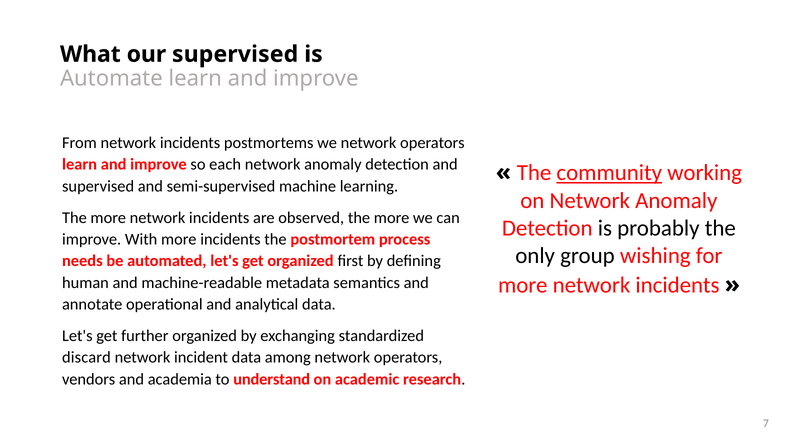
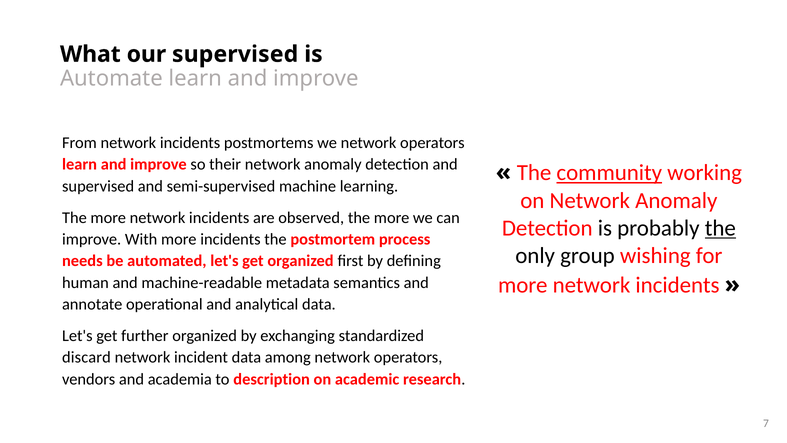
each: each -> their
the at (720, 228) underline: none -> present
understand: understand -> description
